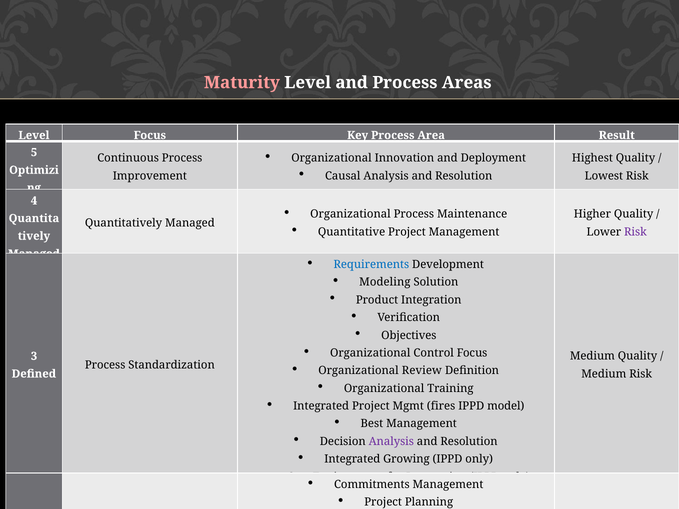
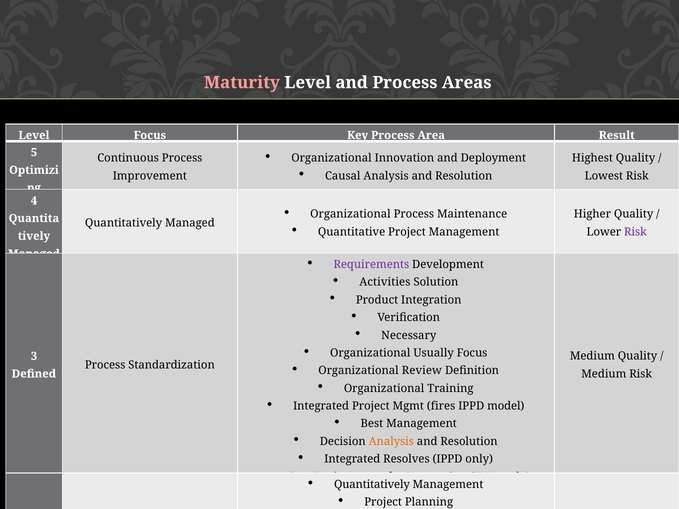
Requirements colour: blue -> purple
Modeling: Modeling -> Activities
Objectives: Objectives -> Necessary
Organizational Control: Control -> Usually
Analysis at (391, 442) colour: purple -> orange
Growing: Growing -> Resolves
Commitments at (372, 485): Commitments -> Quantitatively
